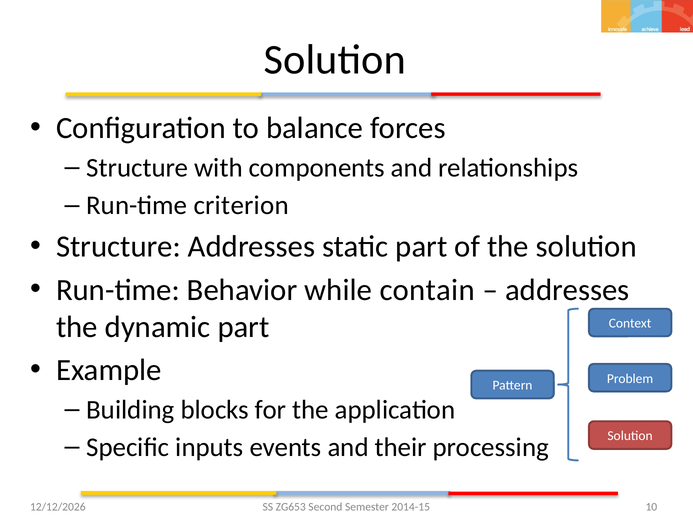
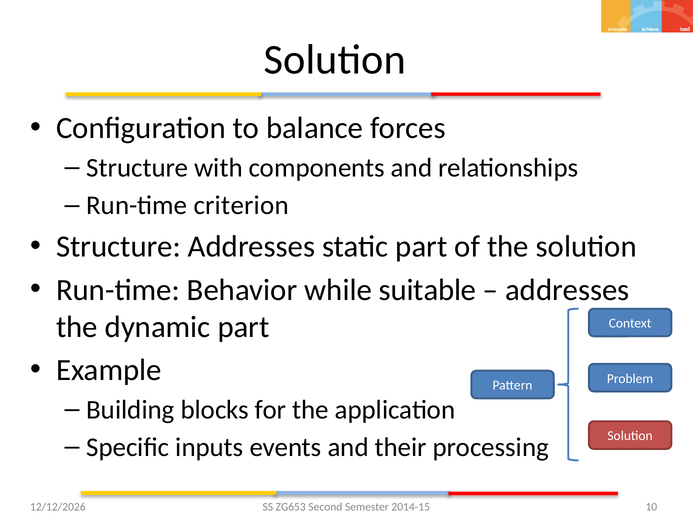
contain: contain -> suitable
